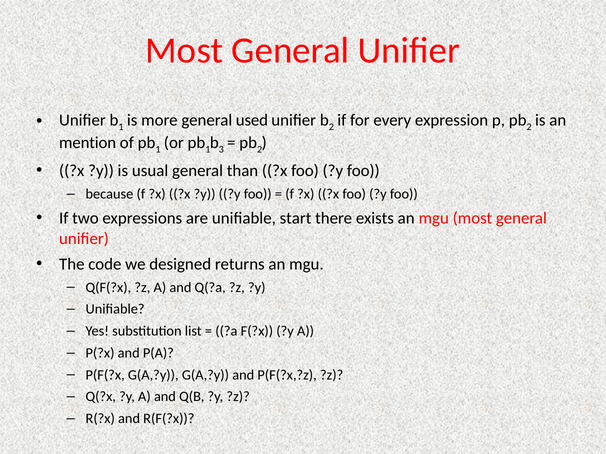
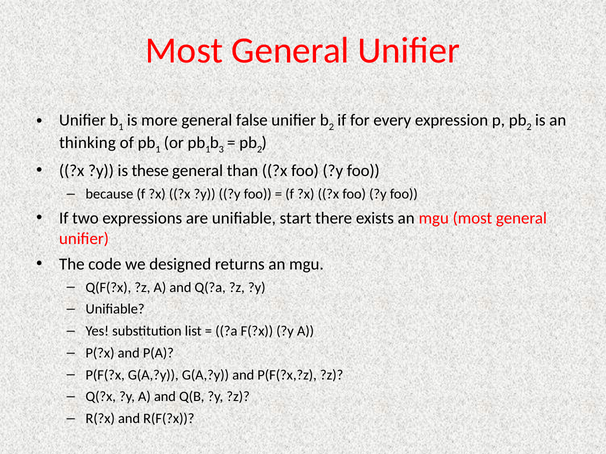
used: used -> false
mention: mention -> thinking
usual: usual -> these
